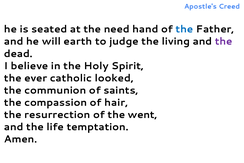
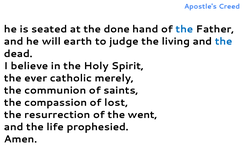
need: need -> done
the at (224, 41) colour: purple -> blue
looked: looked -> merely
hair: hair -> lost
temptation: temptation -> prophesied
